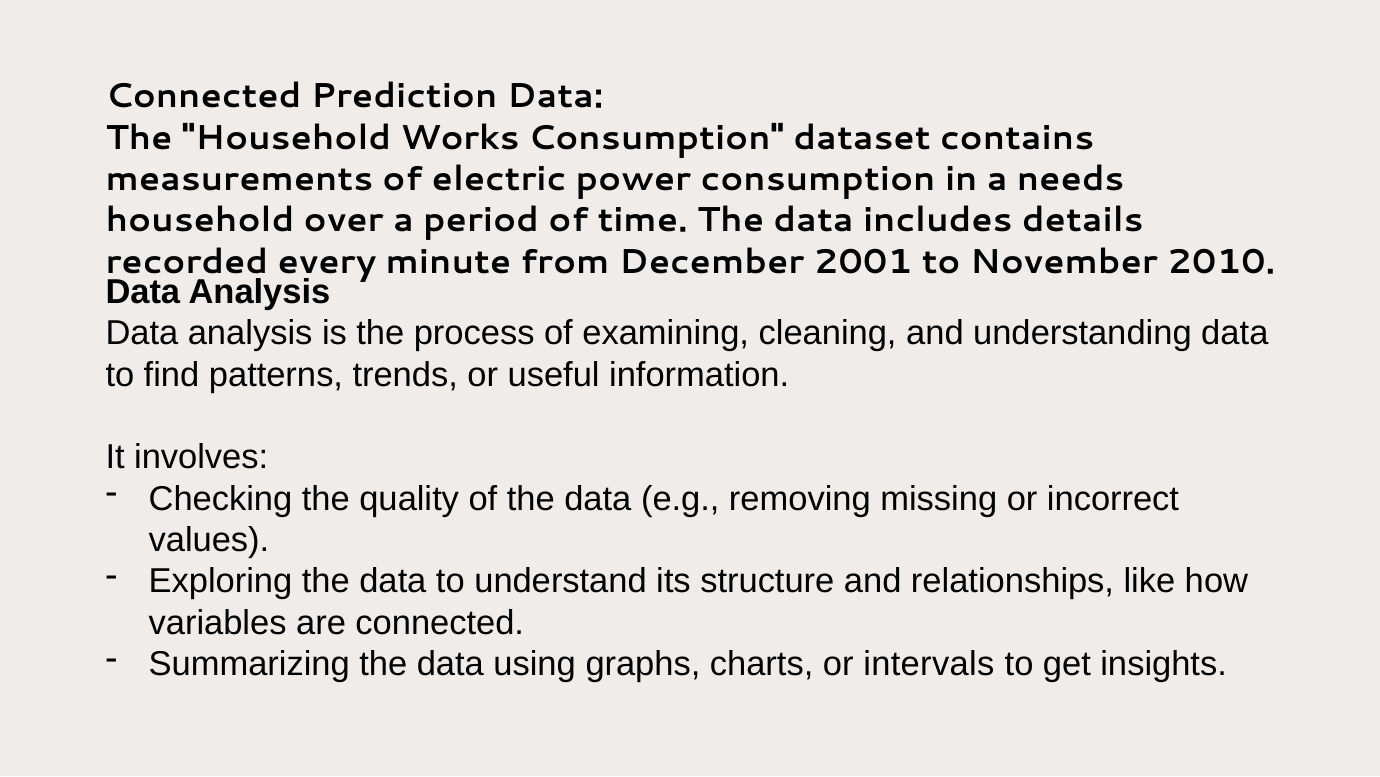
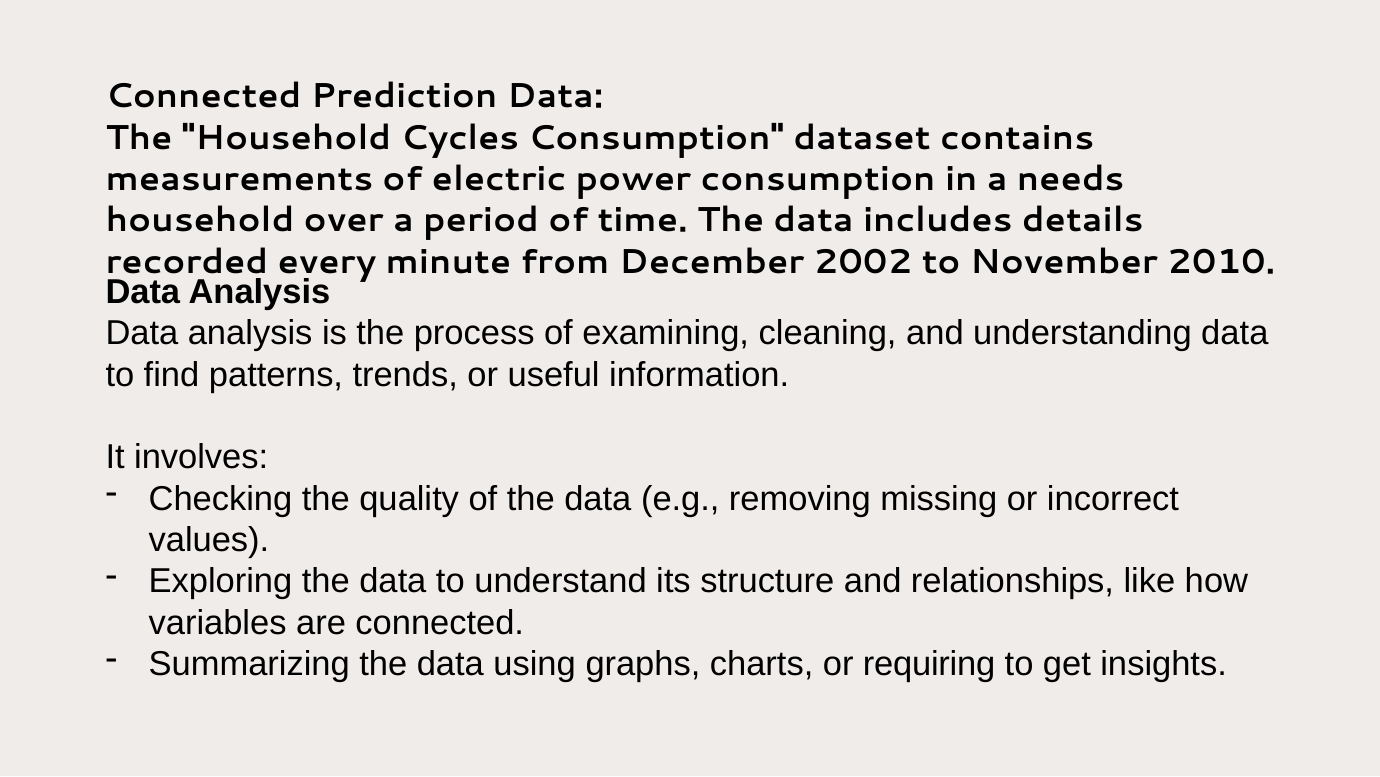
Works: Works -> Cycles
2001: 2001 -> 2002
intervals: intervals -> requiring
